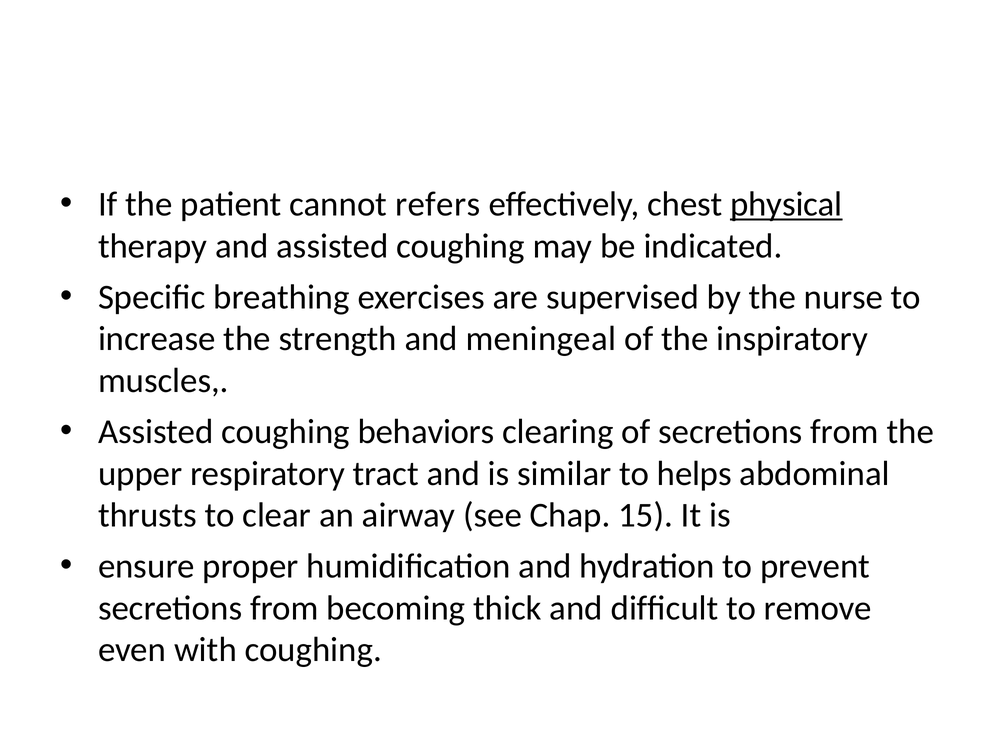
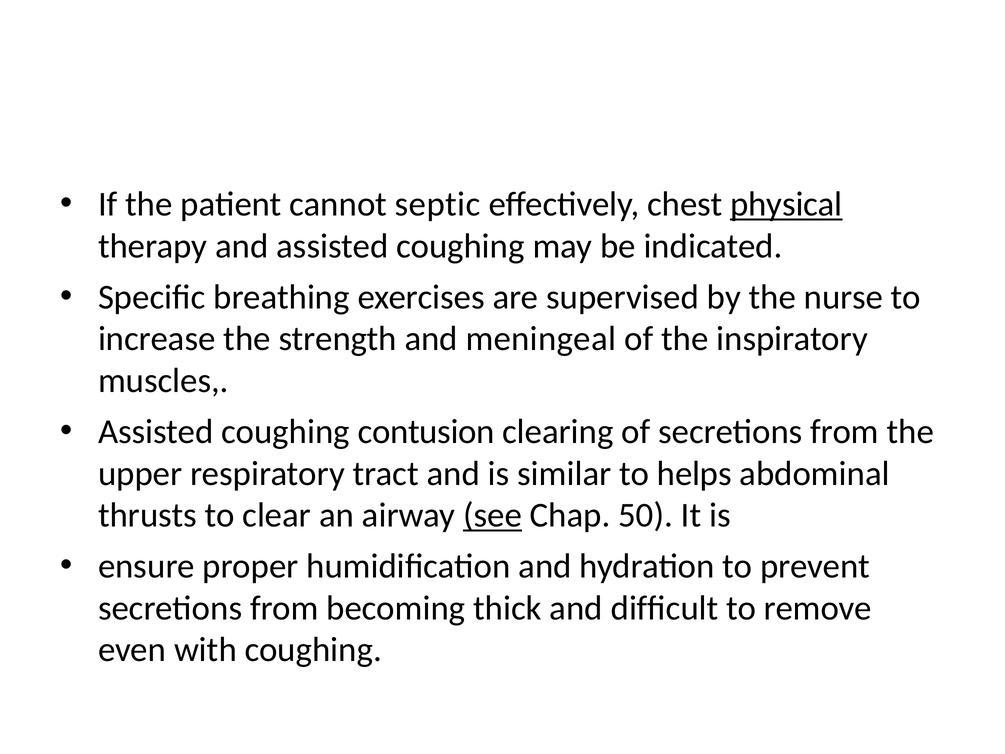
refers: refers -> septic
behaviors: behaviors -> contusion
see underline: none -> present
15: 15 -> 50
